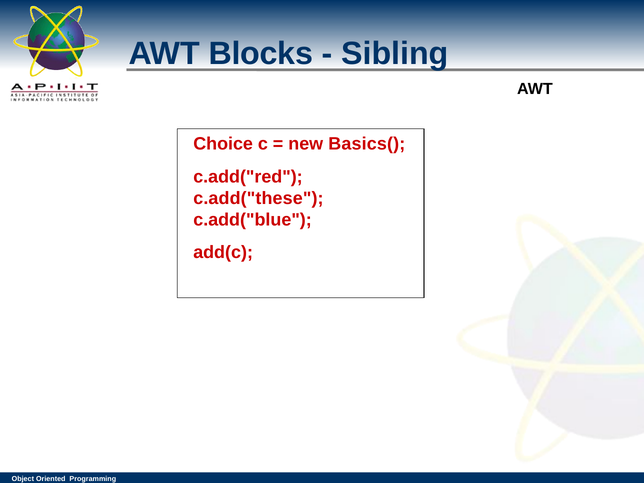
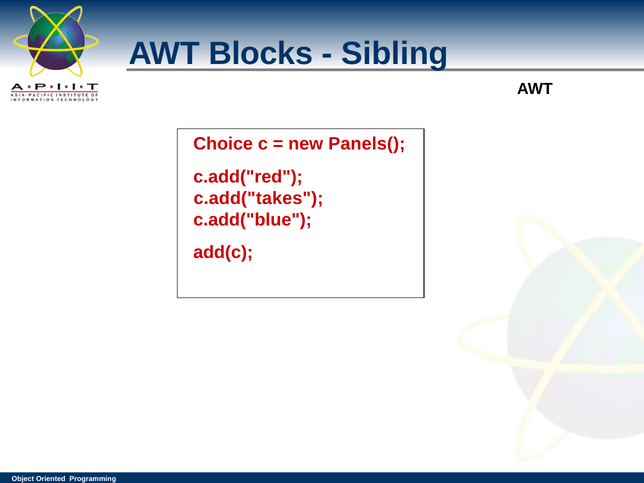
Basics(: Basics( -> Panels(
c.add("these: c.add("these -> c.add("takes
